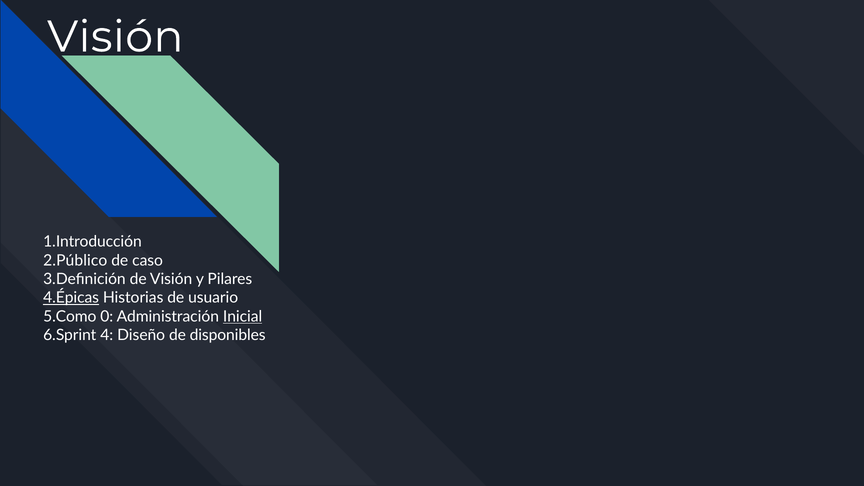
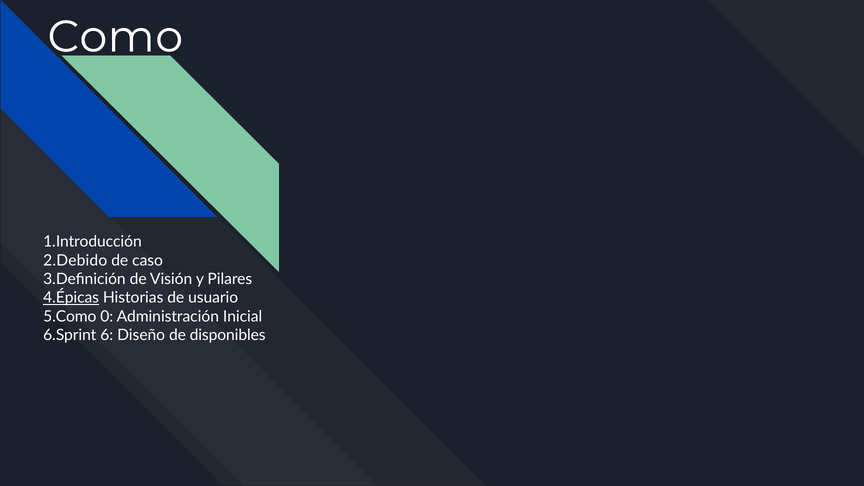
Visión at (115, 37): Visión -> Como
2.Público: 2.Público -> 2.Debido
Inicial underline: present -> none
4: 4 -> 6
